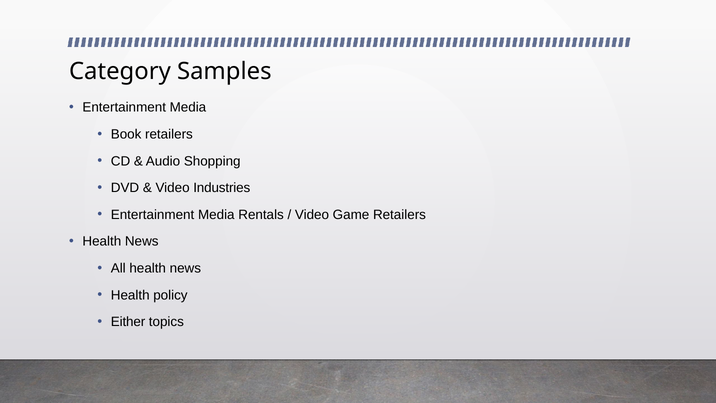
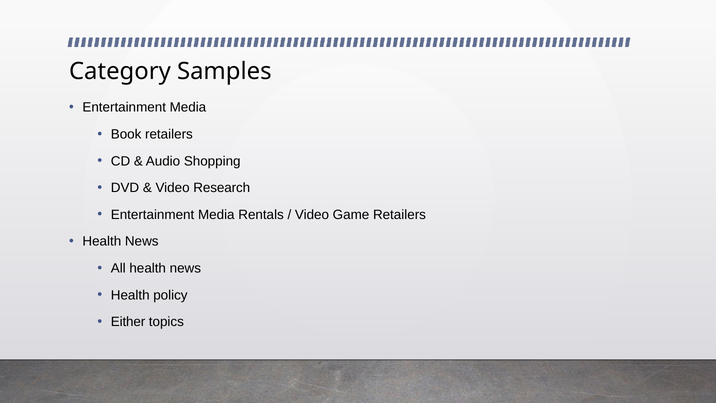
Industries: Industries -> Research
